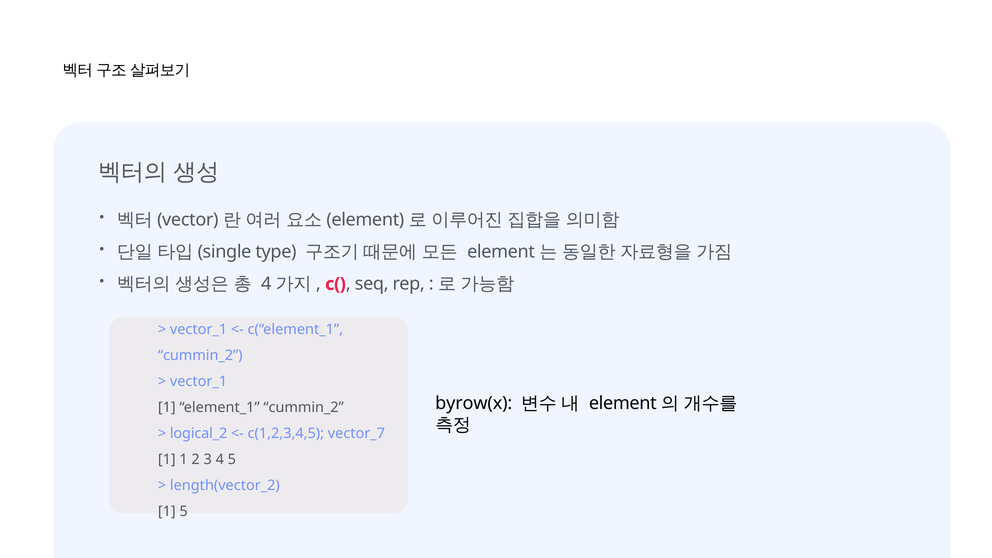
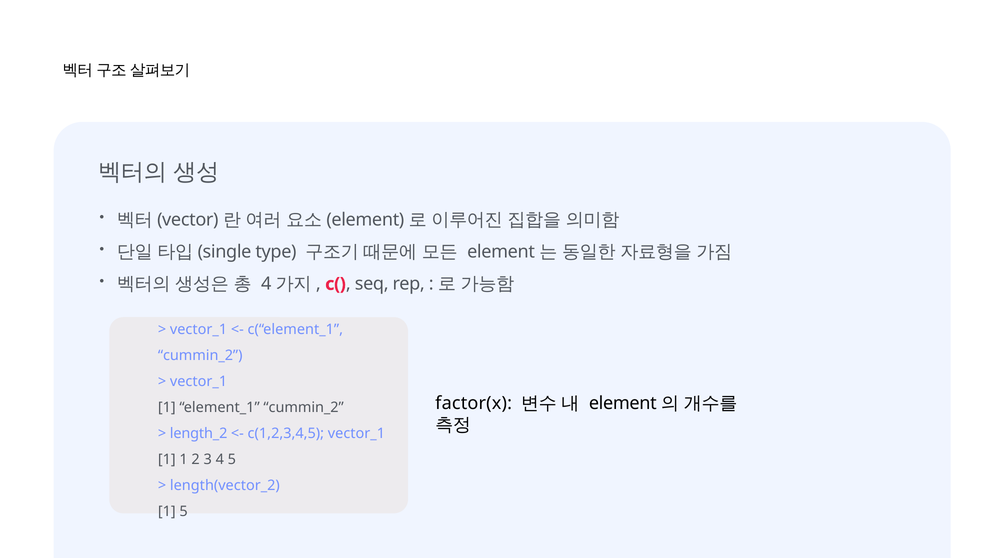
byrow(x: byrow(x -> factor(x
logical_2: logical_2 -> length_2
c(1,2,3,4,5 vector_7: vector_7 -> vector_1
